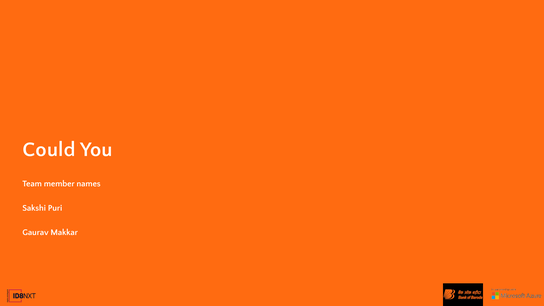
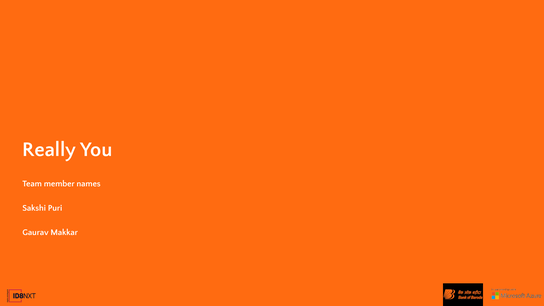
Could: Could -> Really
